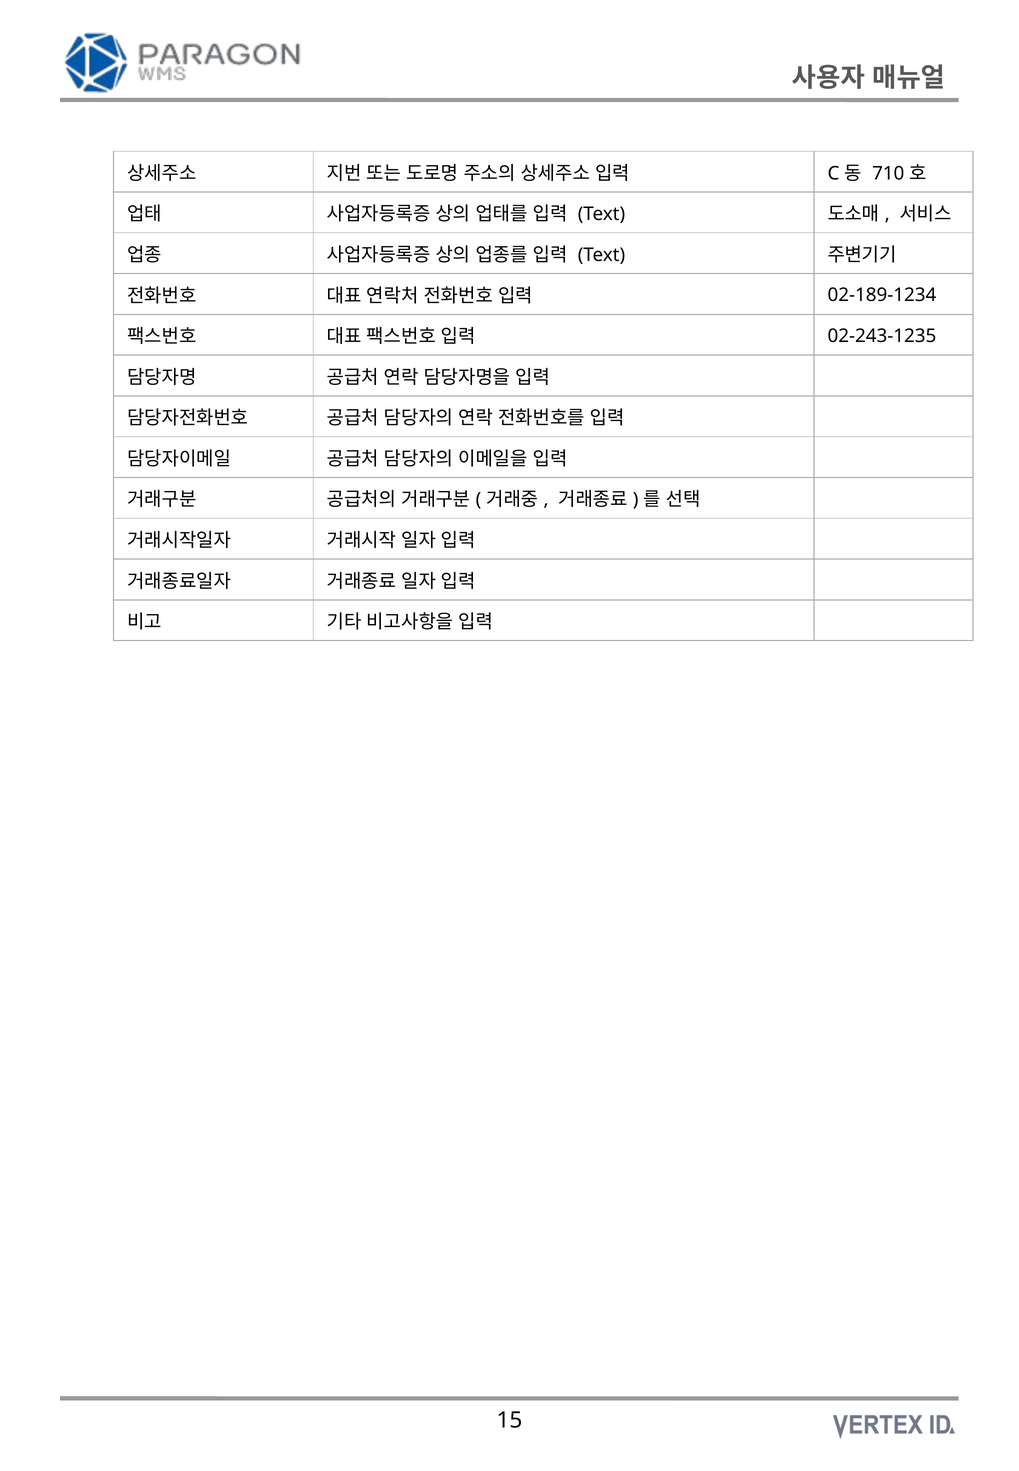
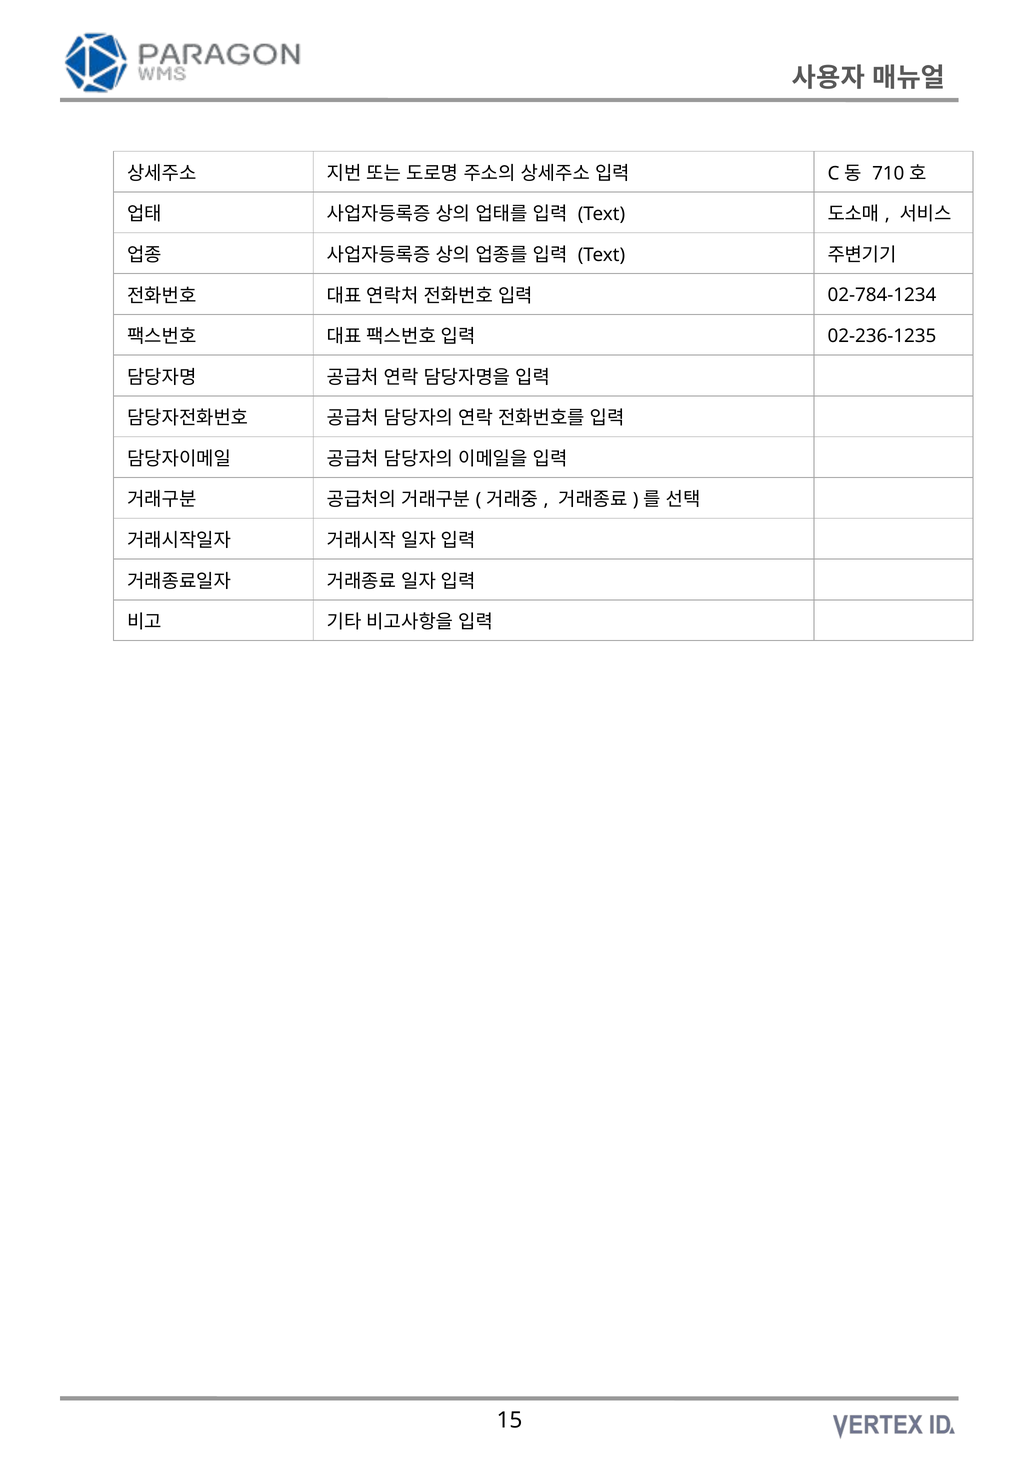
02-189-1234: 02-189-1234 -> 02-784-1234
02-243-1235: 02-243-1235 -> 02-236-1235
